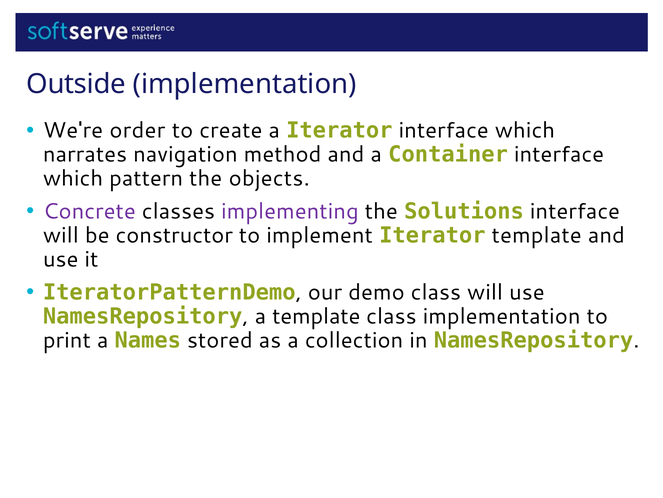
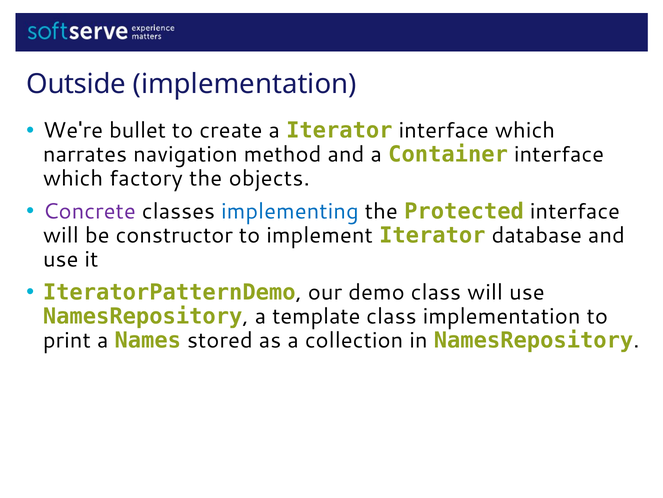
order: order -> bullet
pattern: pattern -> factory
implementing colour: purple -> blue
Solutions: Solutions -> Protected
Iterator template: template -> database
